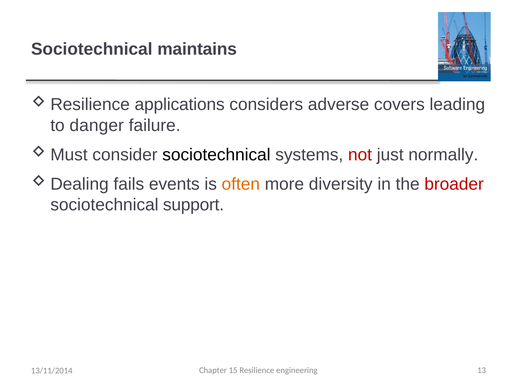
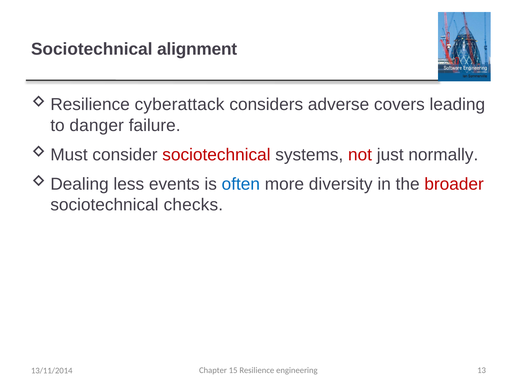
maintains: maintains -> alignment
applications: applications -> cyberattack
sociotechnical at (216, 155) colour: black -> red
fails: fails -> less
often colour: orange -> blue
support: support -> checks
